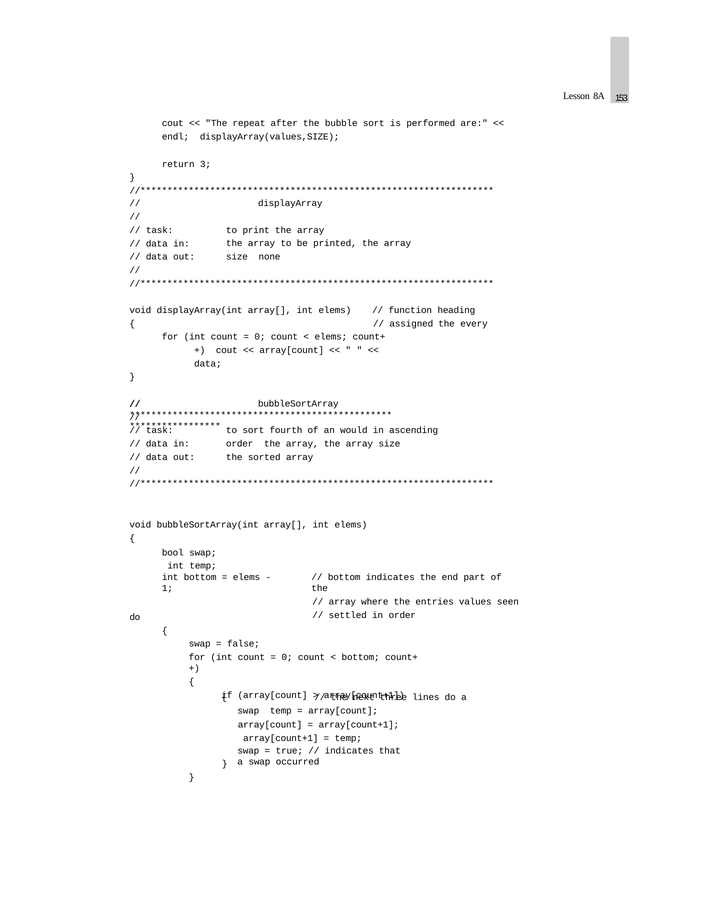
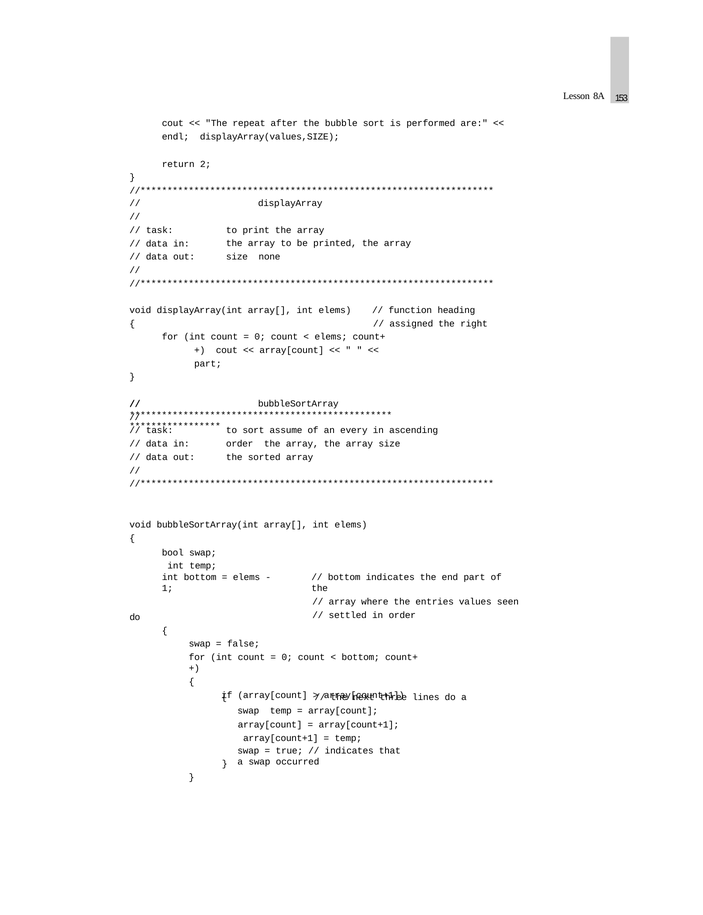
3: 3 -> 2
every: every -> right
data at (208, 364): data -> part
fourth: fourth -> assume
would: would -> every
